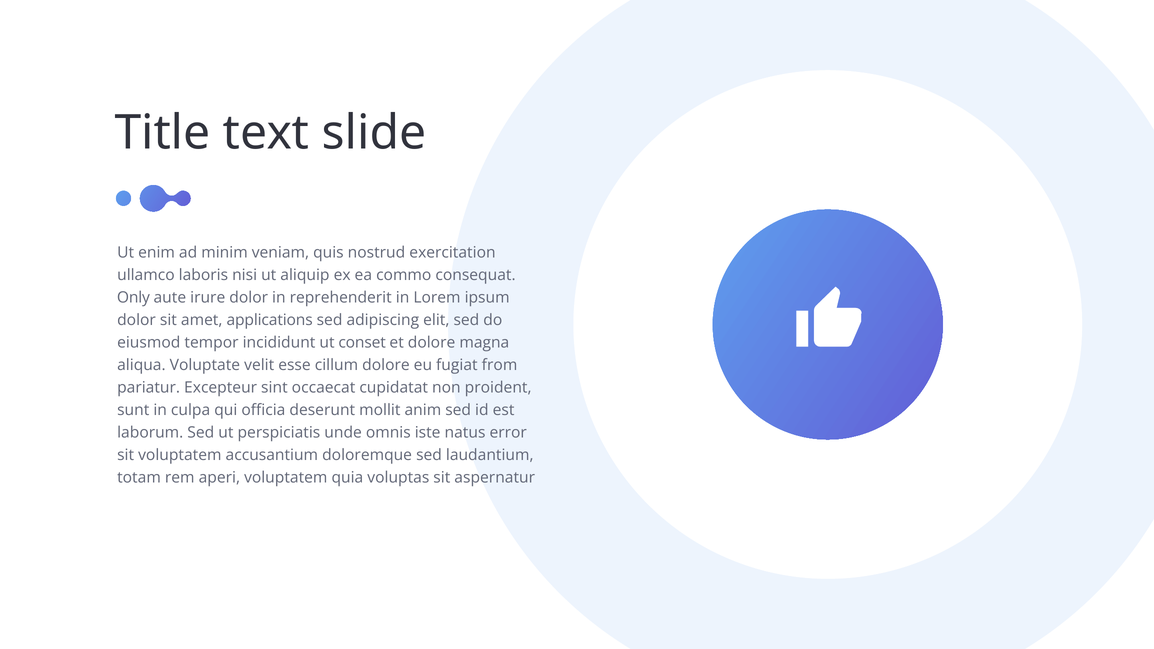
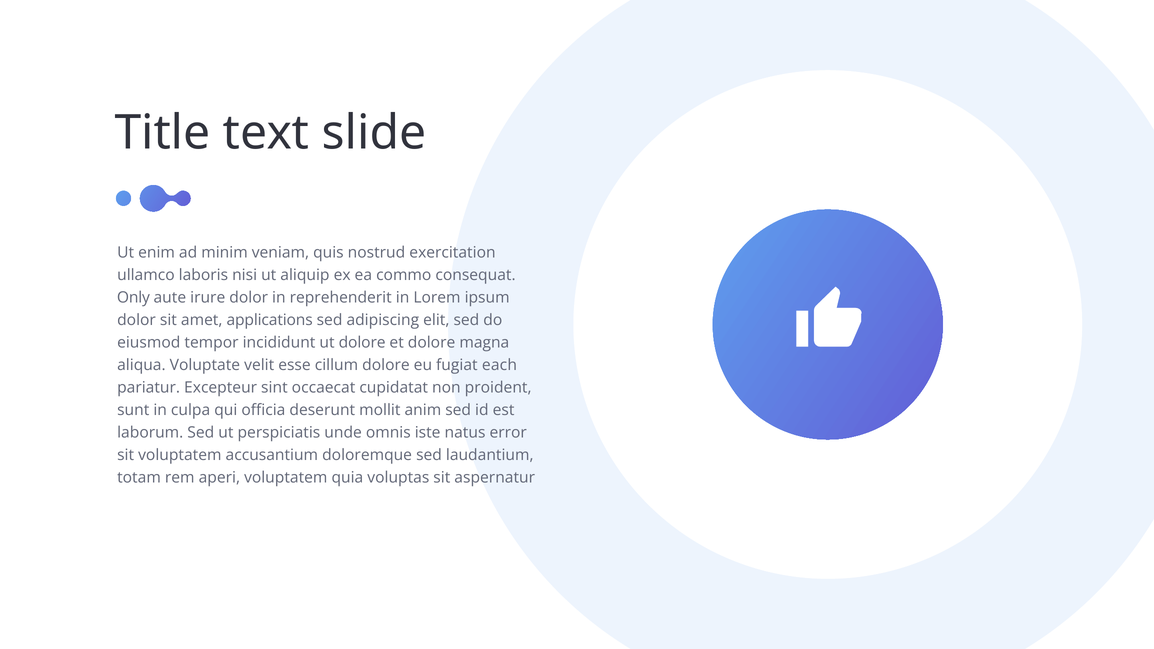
ut conset: conset -> dolore
from: from -> each
